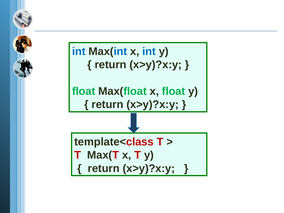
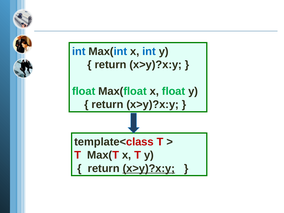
x>y)?x:y at (149, 168) underline: none -> present
